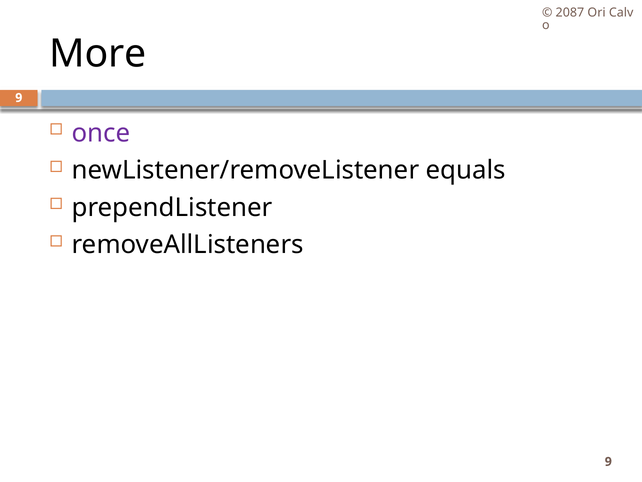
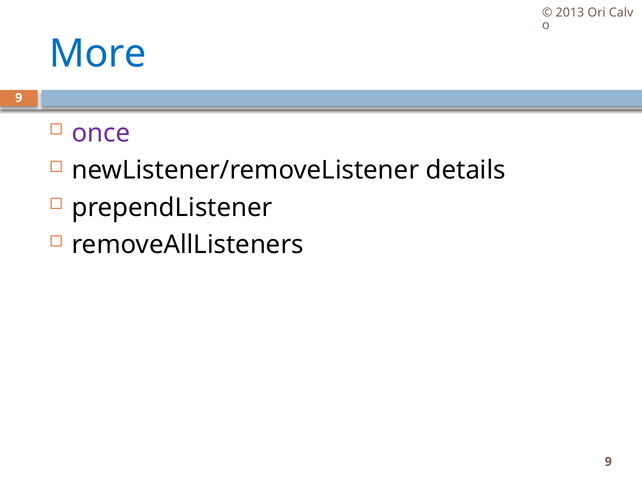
2087: 2087 -> 2013
More colour: black -> blue
equals: equals -> details
